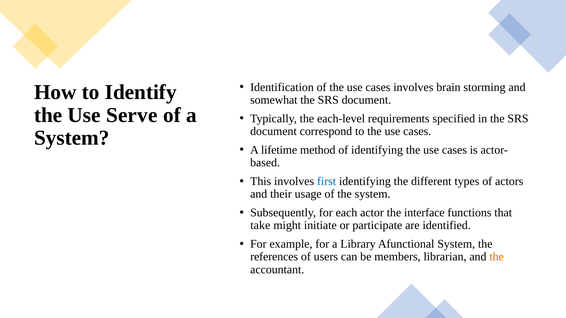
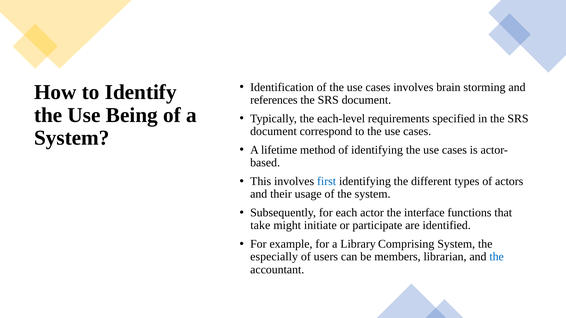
somewhat: somewhat -> references
Serve: Serve -> Being
Afunctional: Afunctional -> Comprising
references: references -> especially
the at (497, 257) colour: orange -> blue
